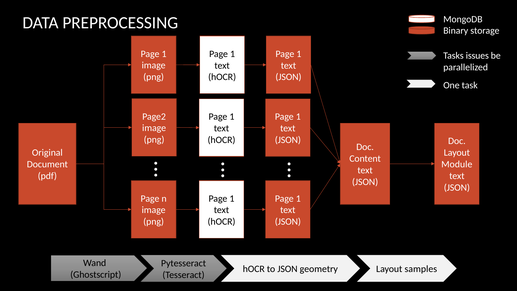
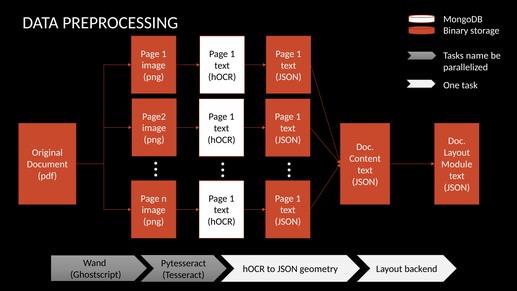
issues: issues -> name
samples: samples -> backend
